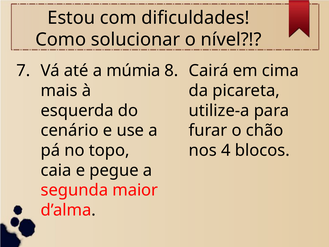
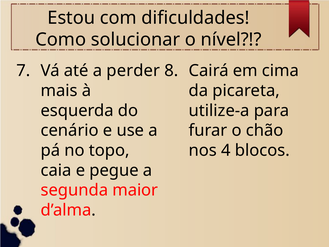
múmia: múmia -> perder
